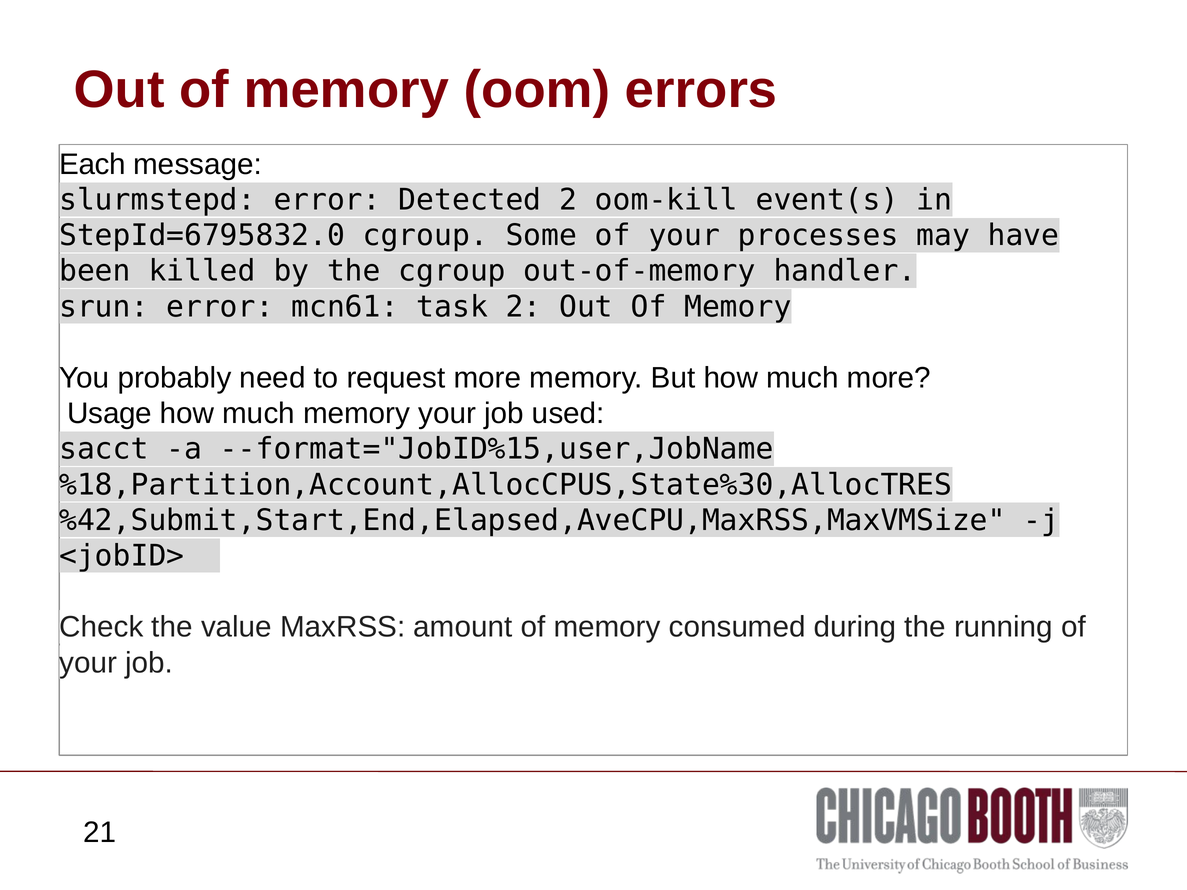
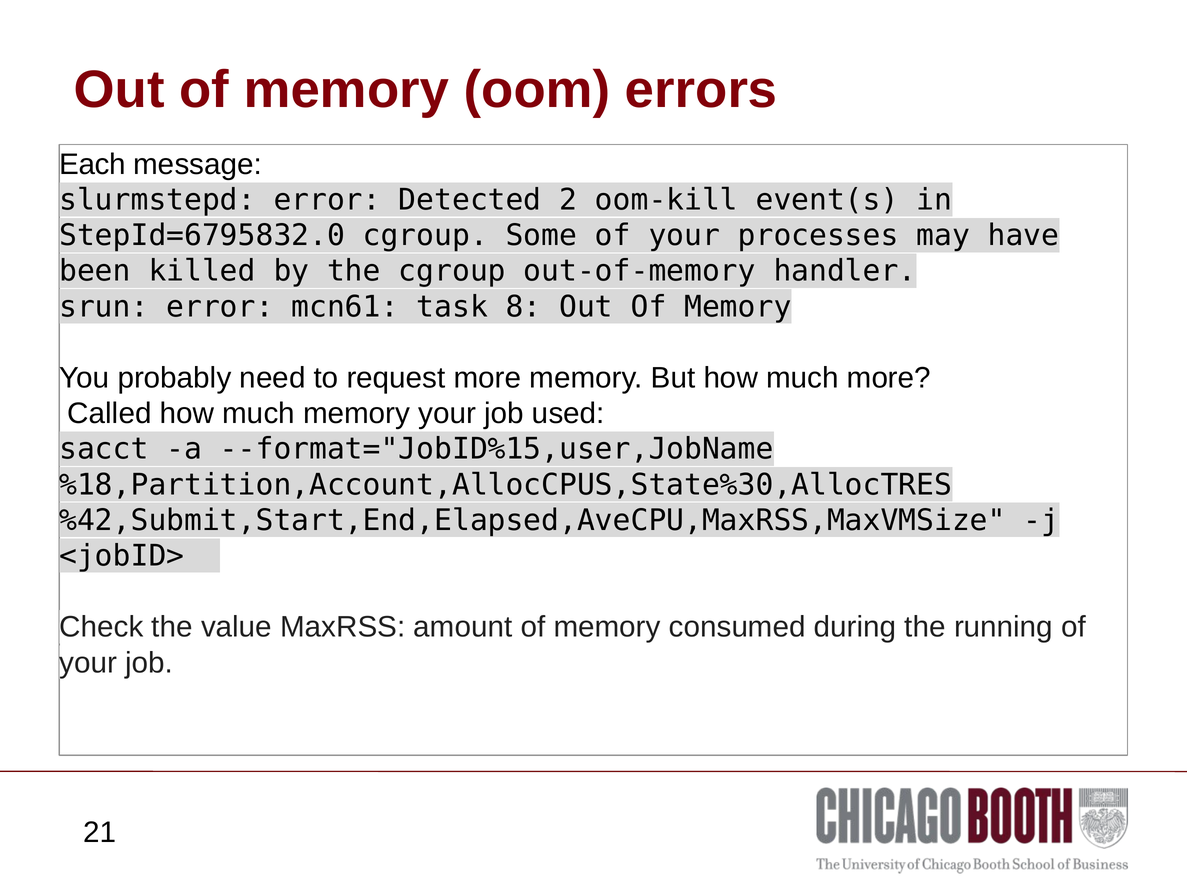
task 2: 2 -> 8
Usage: Usage -> Called
